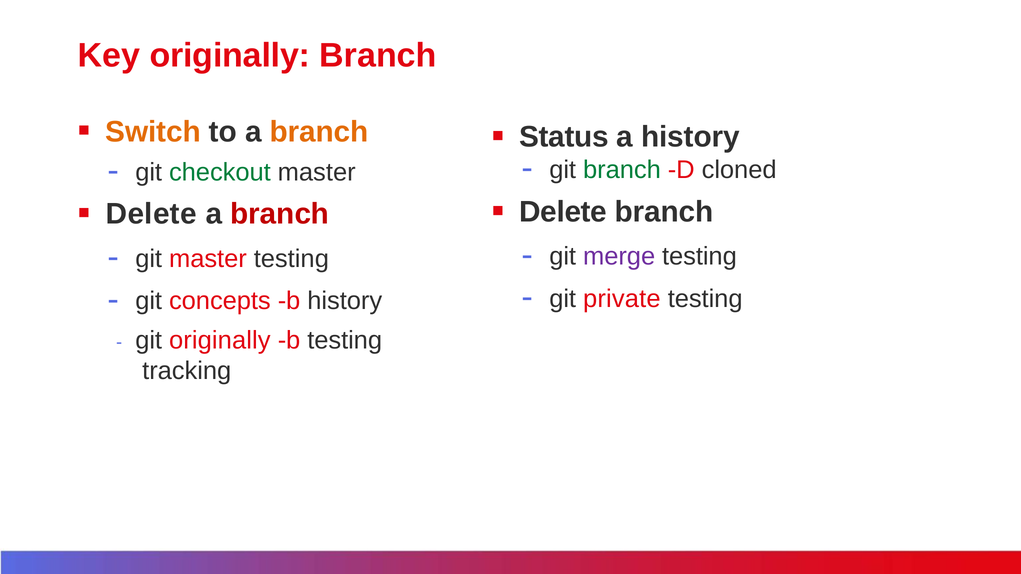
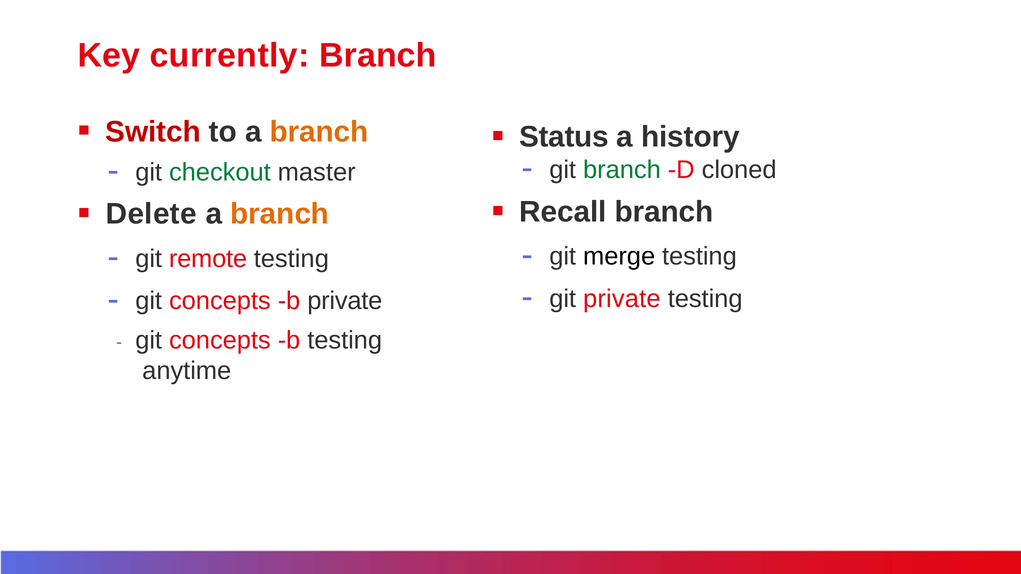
Key originally: originally -> currently
Switch colour: orange -> red
Delete at (563, 212): Delete -> Recall
branch at (280, 214) colour: red -> orange
merge colour: purple -> black
git master: master -> remote
b history: history -> private
originally at (220, 340): originally -> concepts
tracking: tracking -> anytime
